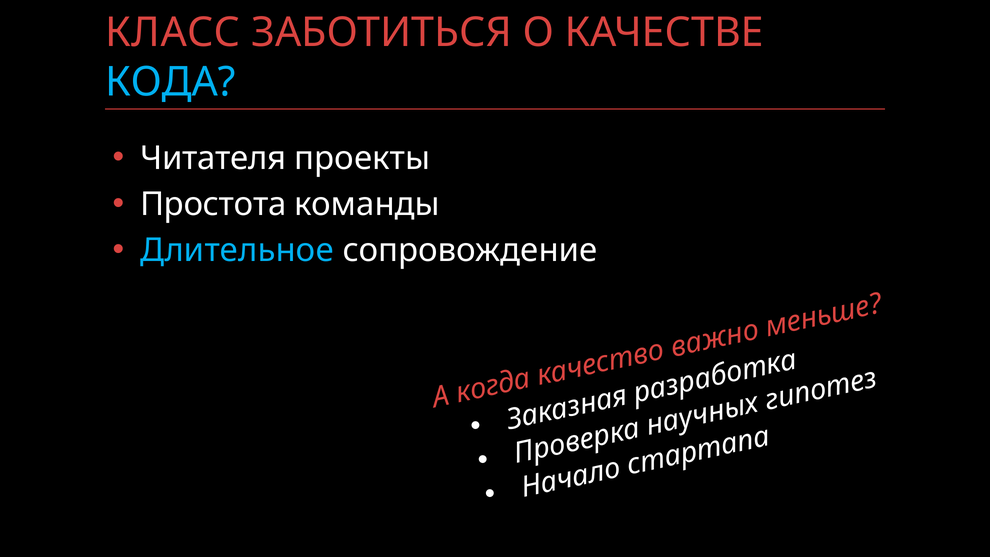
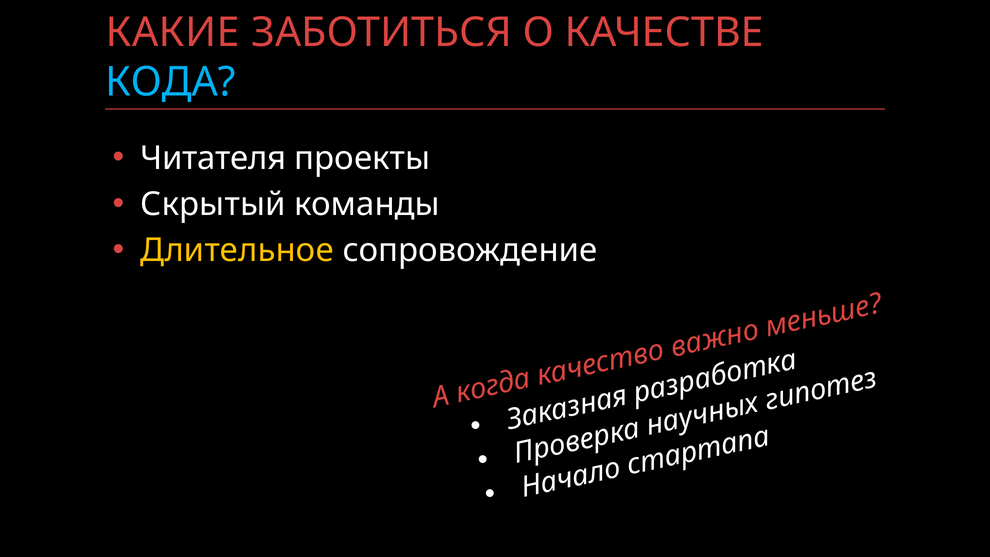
КЛАСС: КЛАСС -> КАКИЕ
Простота: Простота -> Скрытый
Длительное colour: light blue -> yellow
